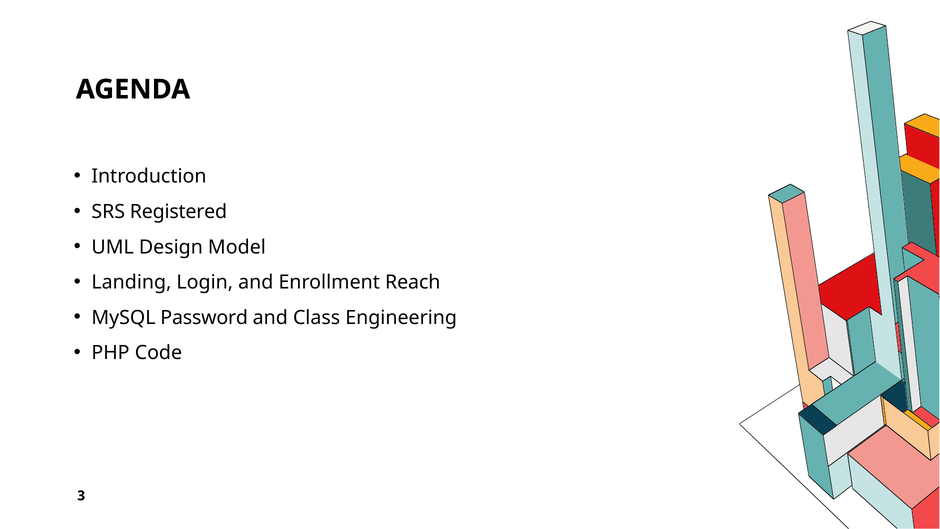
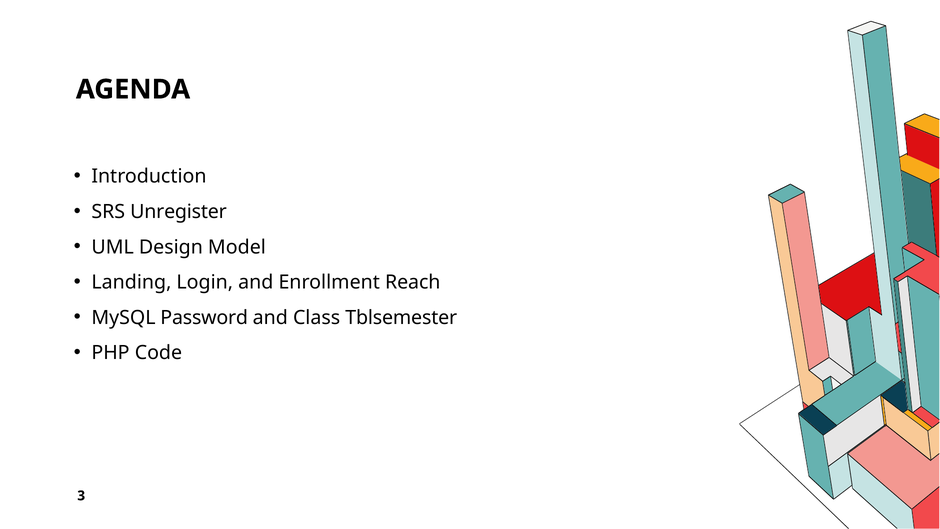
Registered: Registered -> Unregister
Engineering: Engineering -> Tblsemester
